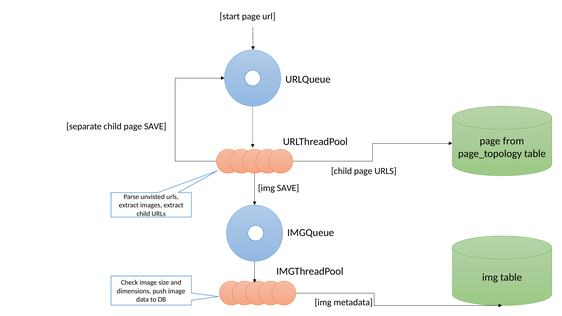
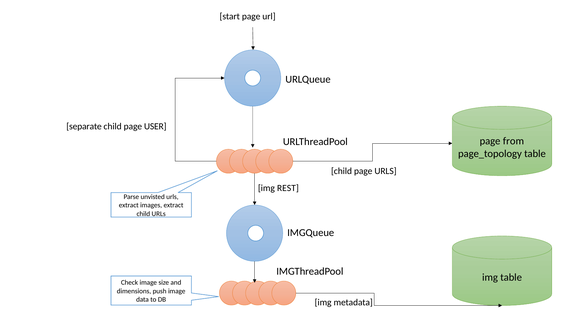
page SAVE: SAVE -> USER
img SAVE: SAVE -> REST
